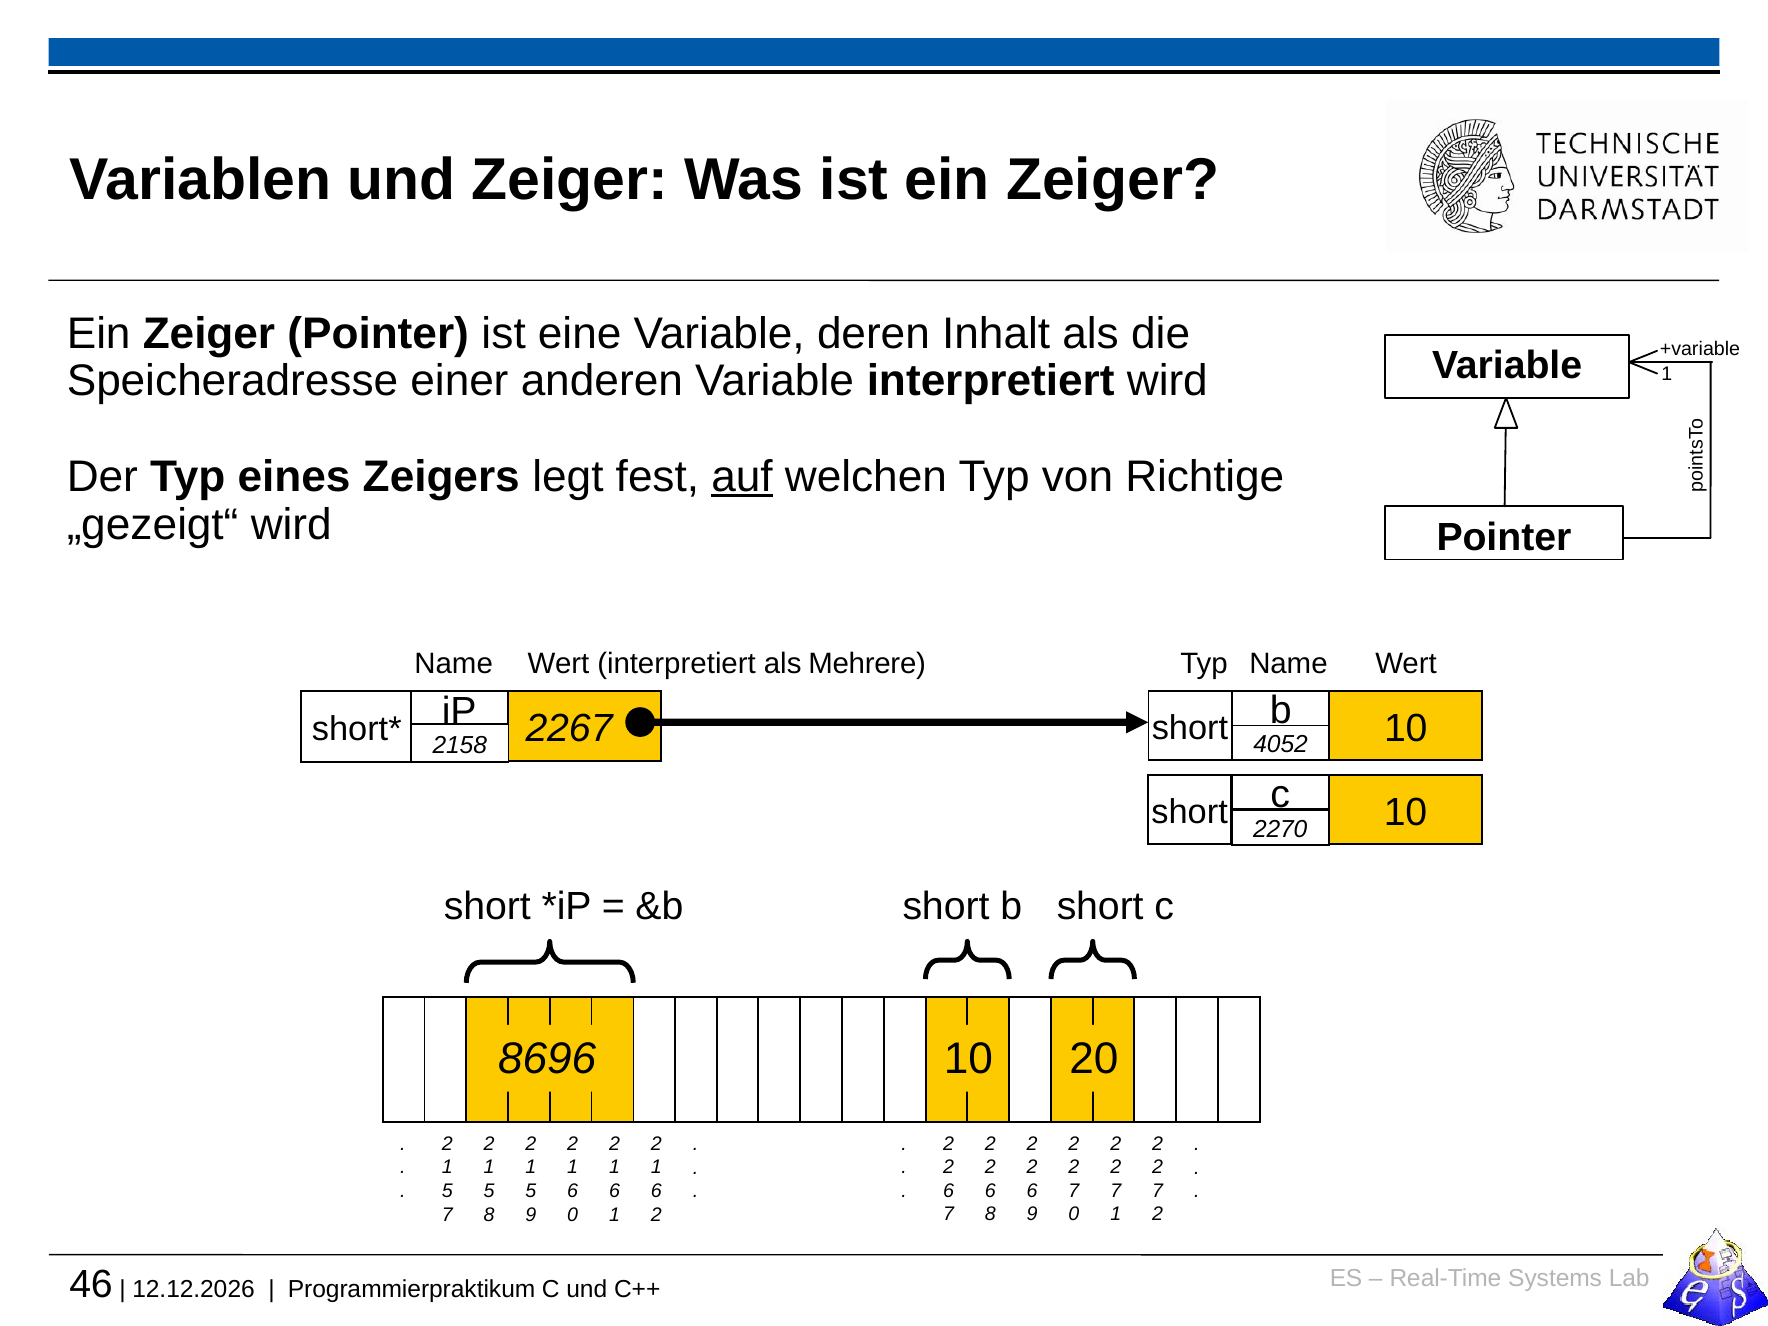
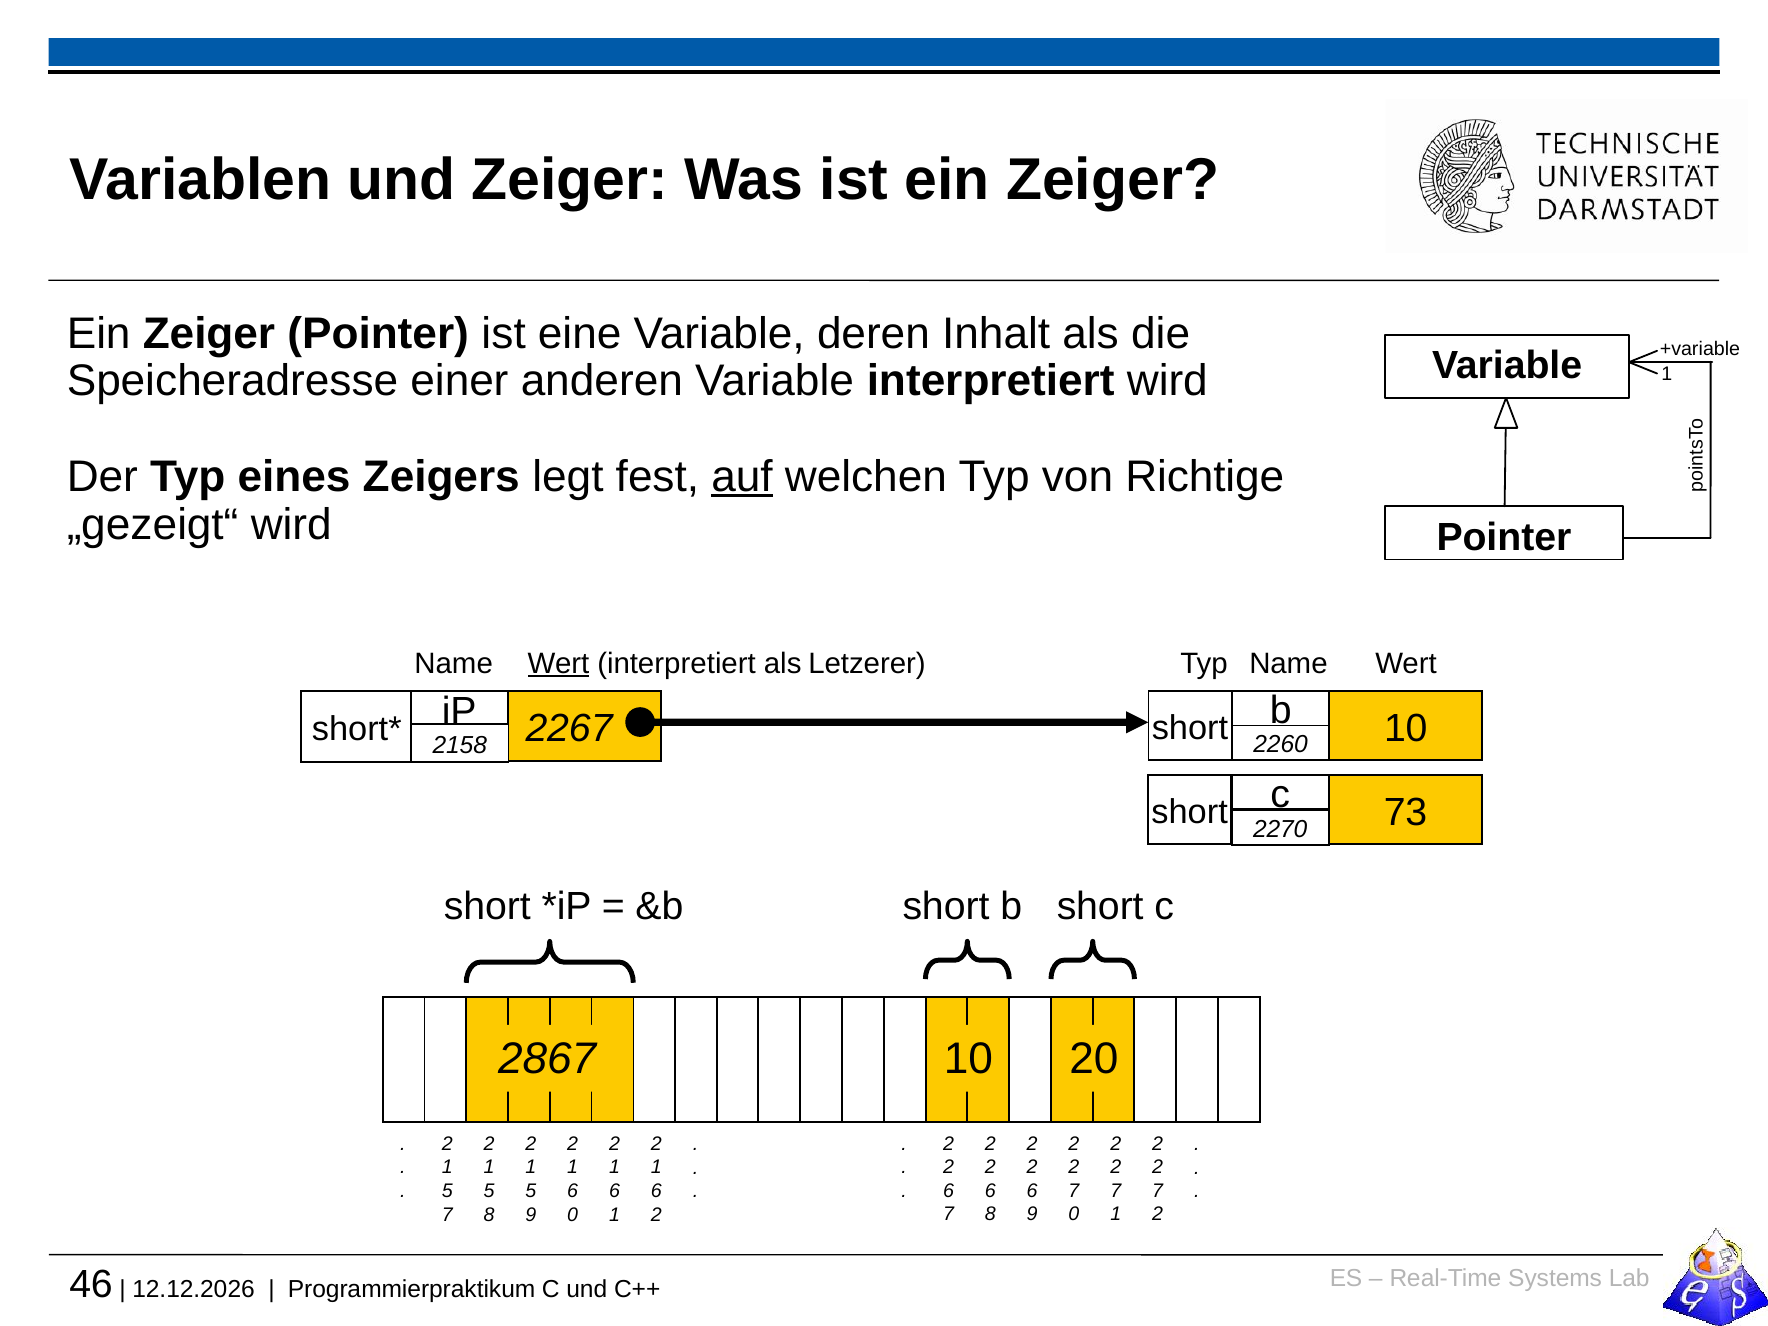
Wert at (558, 663) underline: none -> present
Mehrere: Mehrere -> Letzerer
4052: 4052 -> 2260
10 at (1406, 812): 10 -> 73
8696: 8696 -> 2867
